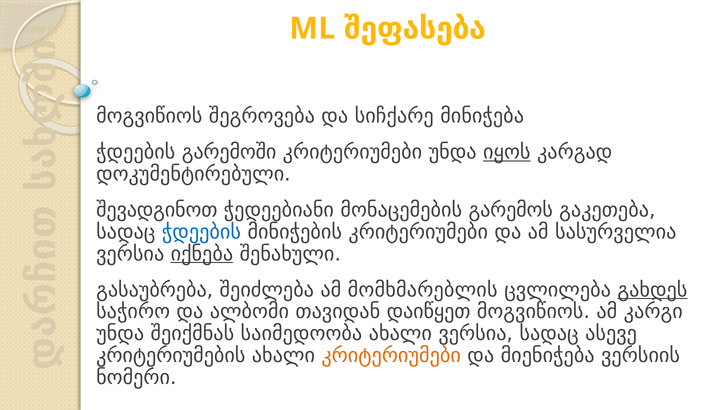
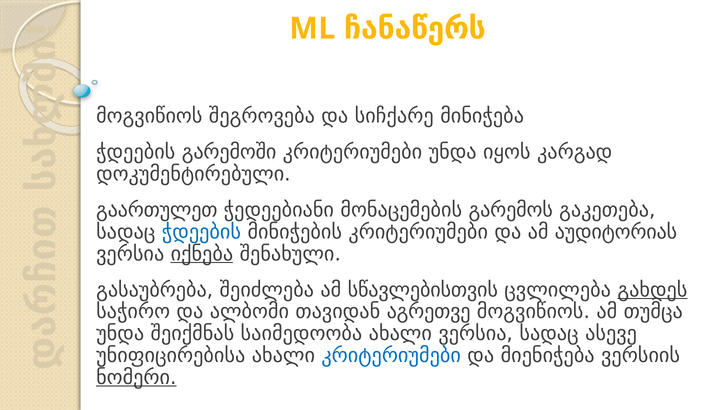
შეფასება: შეფასება -> ჩანაწერს
იყოს underline: present -> none
შევადგინოთ: შევადგინოთ -> გაართულეთ
სასურველია: სასურველია -> აუდიტორიას
მომხმარებლის: მომხმარებლის -> სწავლებისთვის
დაიწყეთ: დაიწყეთ -> აგრეთვე
კარგი: კარგი -> თუმცა
კრიტერიუმების: კრიტერიუმების -> უნიფიცირებისა
კრიტერიუმები at (391, 355) colour: orange -> blue
ნომერი underline: none -> present
